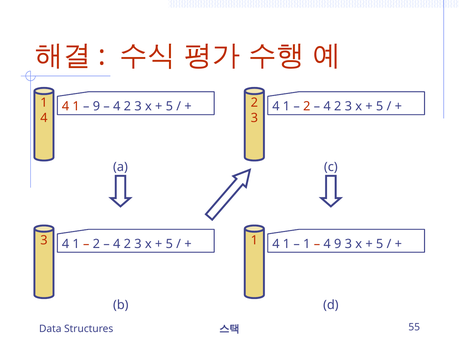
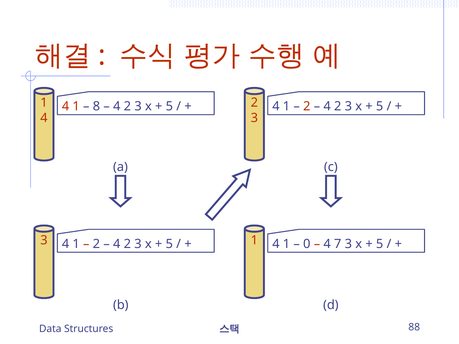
9 at (96, 106): 9 -> 8
1 at (307, 244): 1 -> 0
4 9: 9 -> 7
55: 55 -> 88
